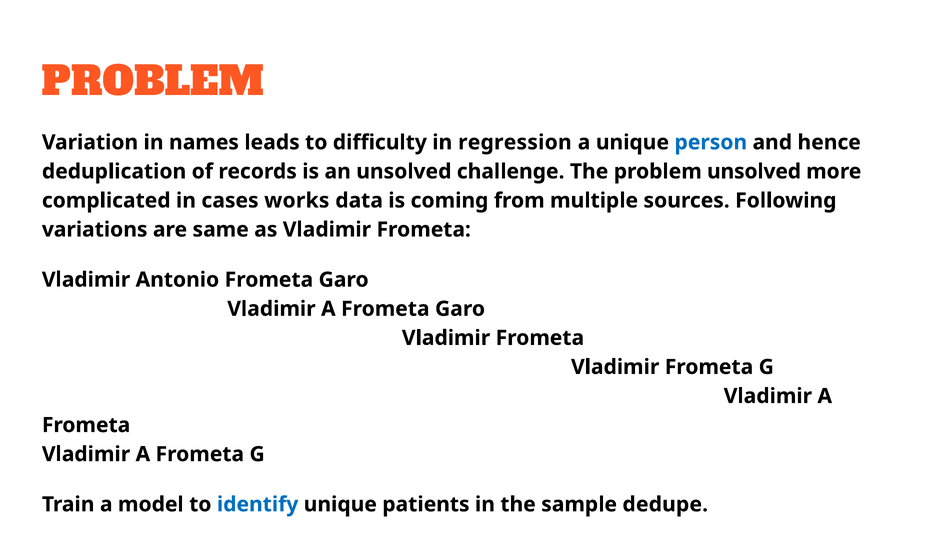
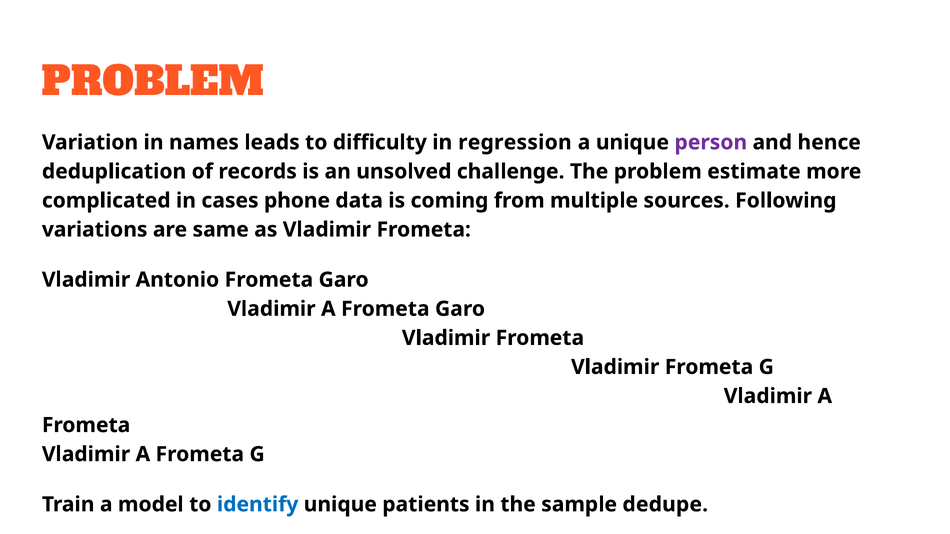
person colour: blue -> purple
problem unsolved: unsolved -> estimate
works: works -> phone
